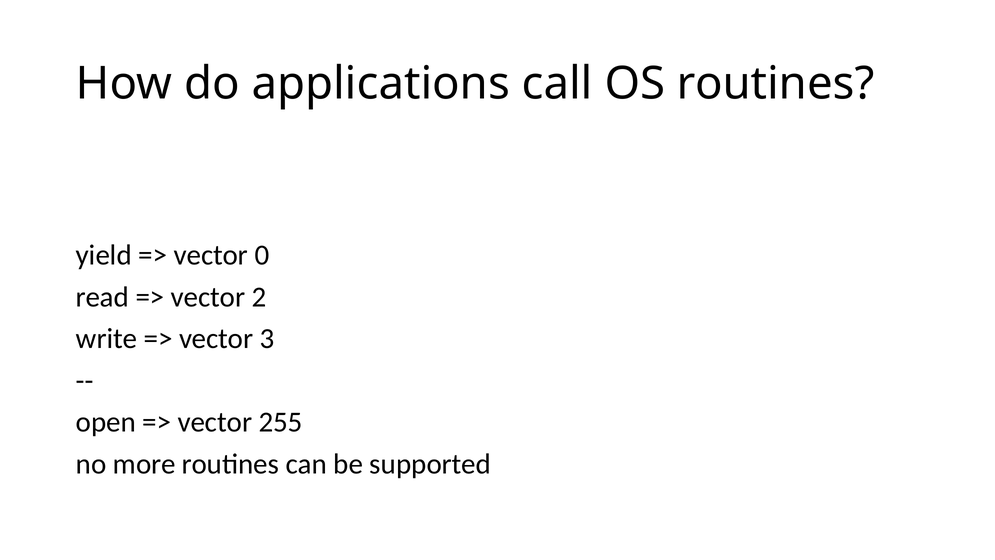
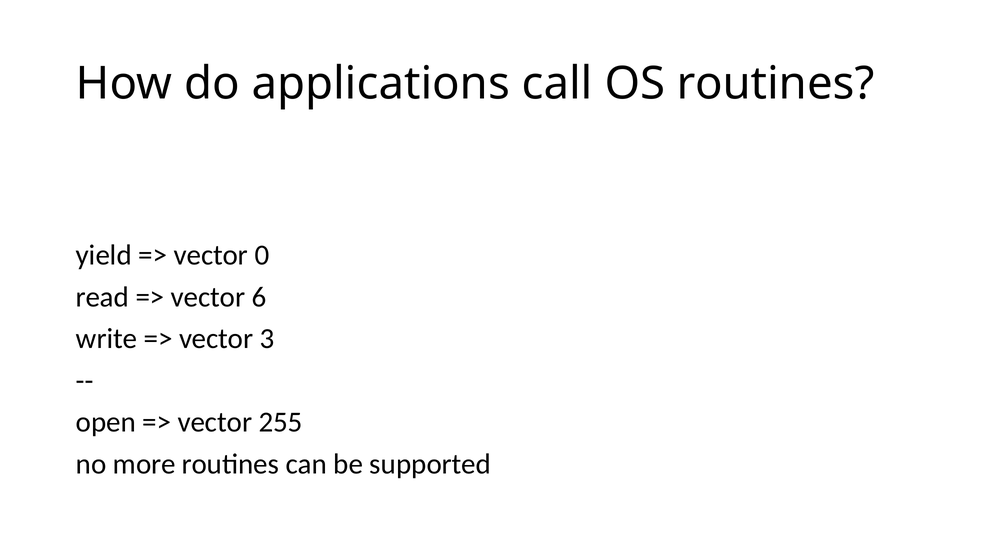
2: 2 -> 6
